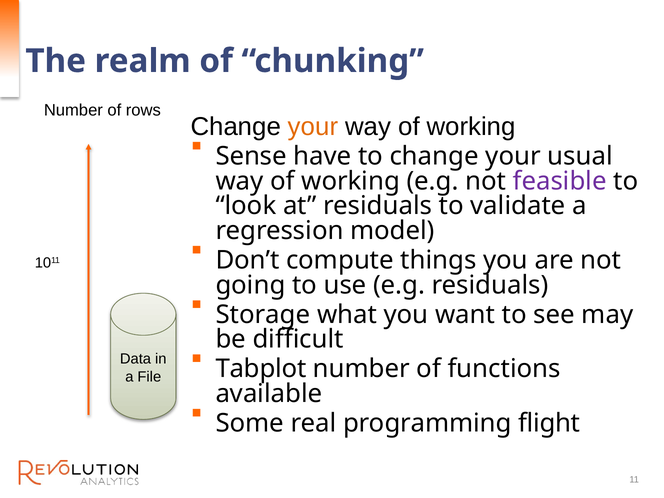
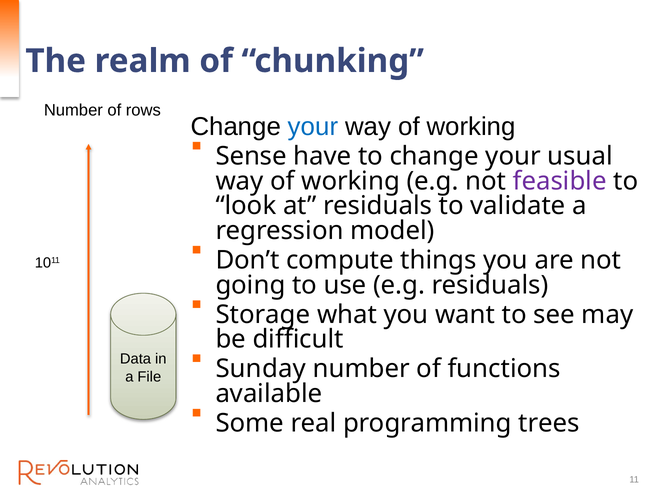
your at (313, 127) colour: orange -> blue
Tabplot: Tabplot -> Sunday
flight: flight -> trees
